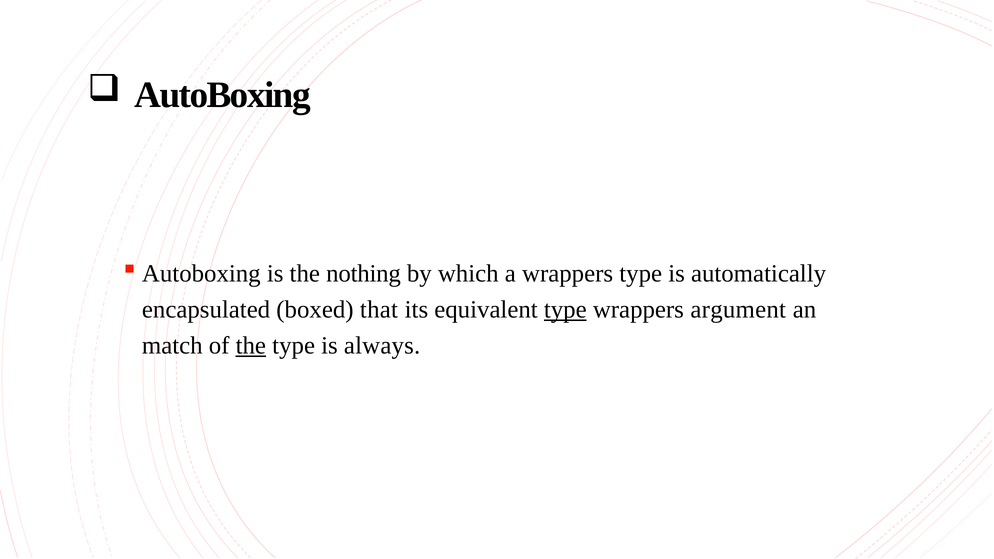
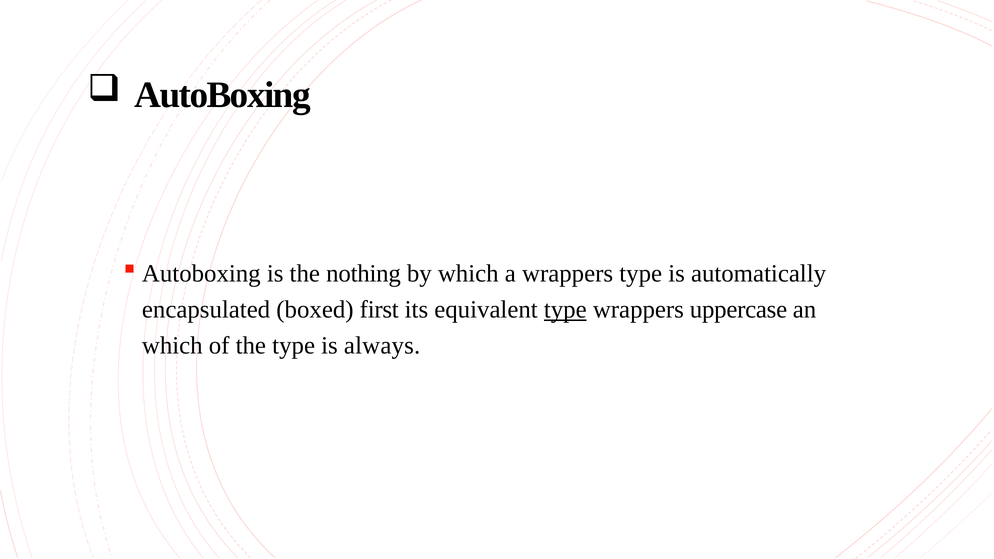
that: that -> first
argument: argument -> uppercase
match at (172, 345): match -> which
the at (251, 345) underline: present -> none
